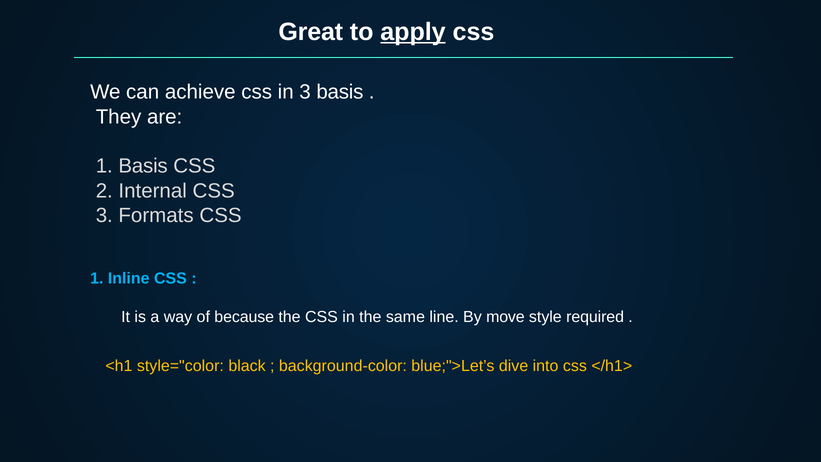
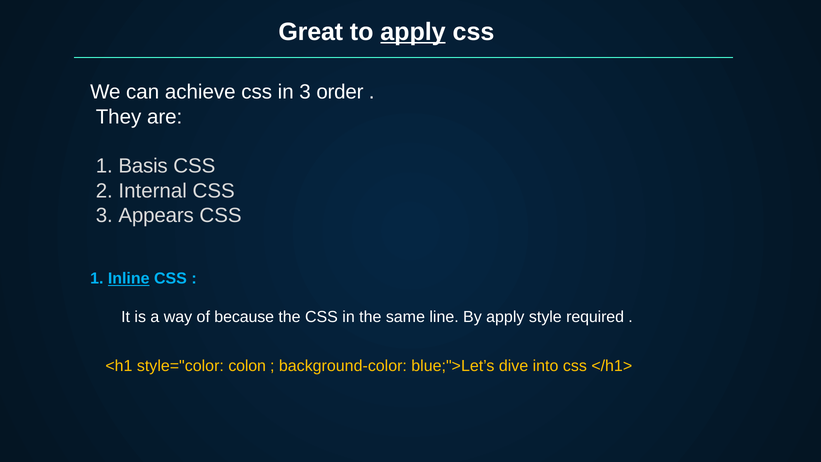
3 basis: basis -> order
Formats: Formats -> Appears
Inline underline: none -> present
By move: move -> apply
black: black -> colon
